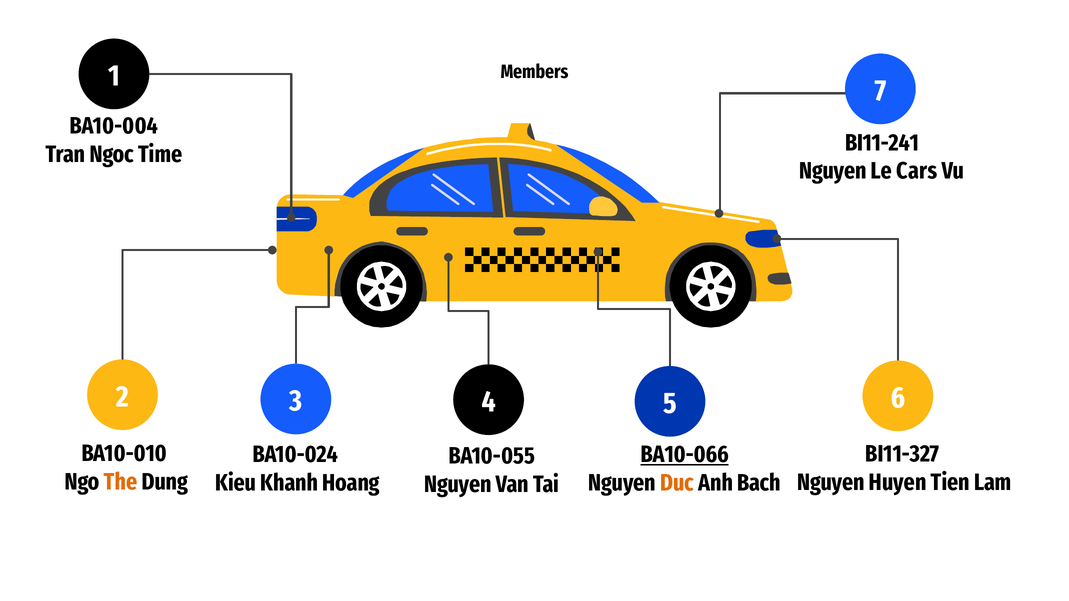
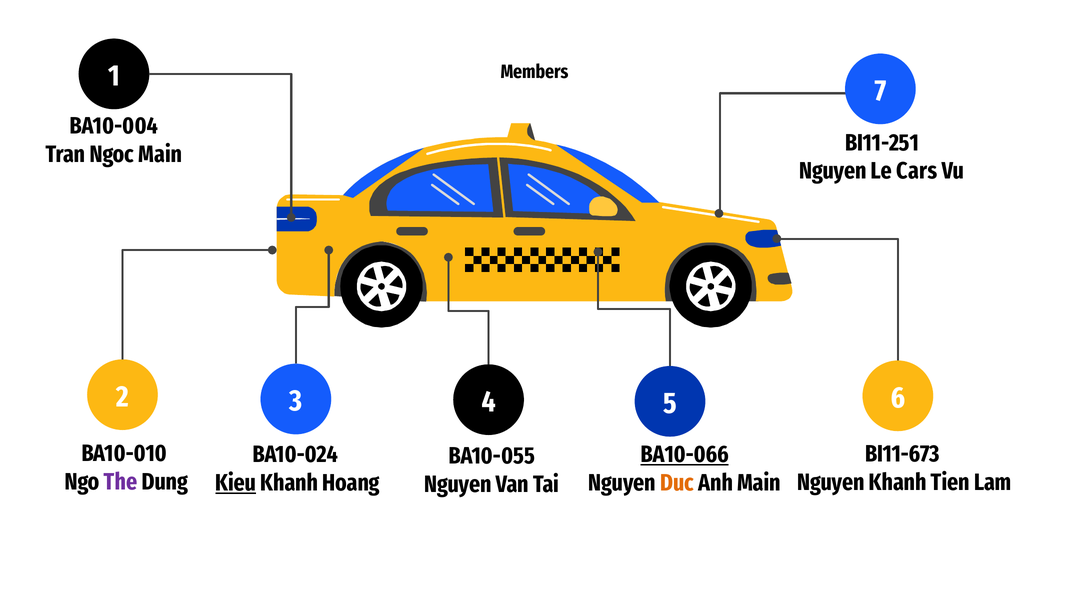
BI11-241: BI11-241 -> BI11-251
Ngoc Time: Time -> Main
BI11-327: BI11-327 -> BI11-673
The colour: orange -> purple
Nguyen Huyen: Huyen -> Khanh
Kieu underline: none -> present
Anh Bach: Bach -> Main
